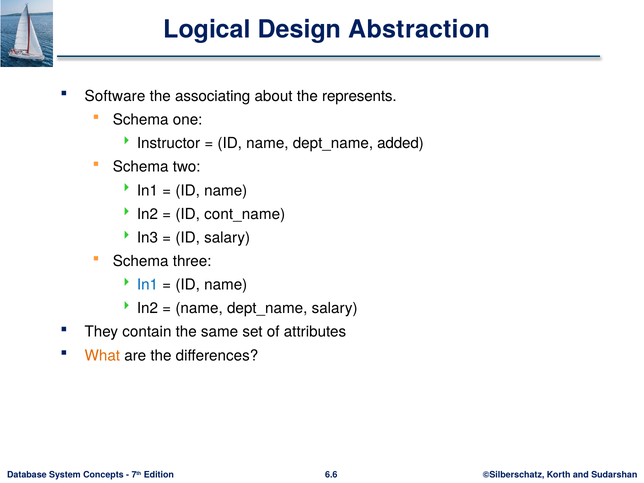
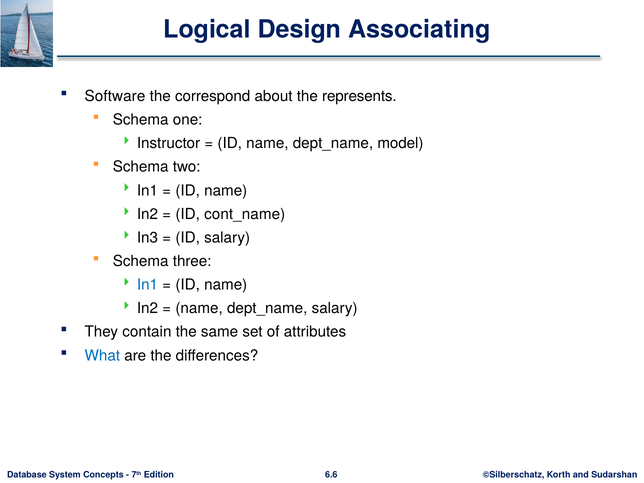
Abstraction: Abstraction -> Associating
associating: associating -> correspond
added: added -> model
What colour: orange -> blue
